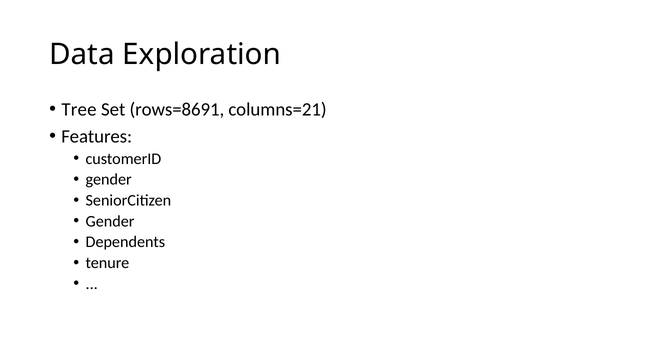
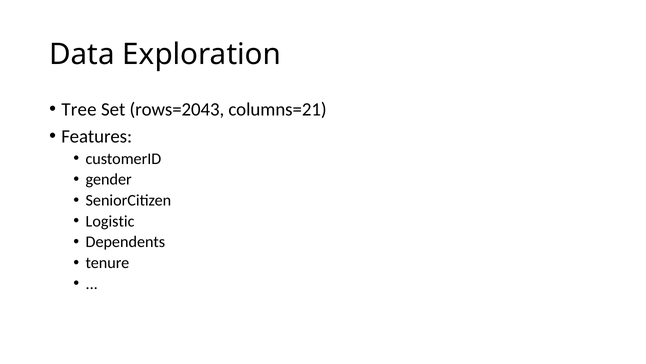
rows=8691: rows=8691 -> rows=2043
Gender at (110, 221): Gender -> Logistic
